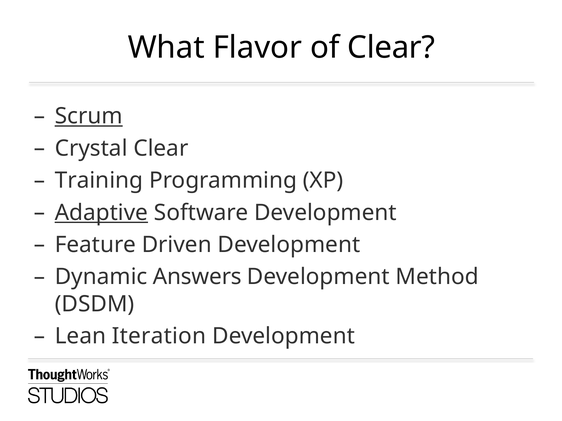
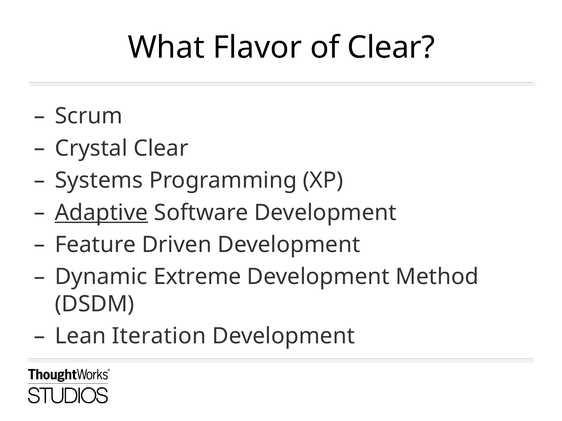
Scrum underline: present -> none
Training: Training -> Systems
Answers: Answers -> Extreme
